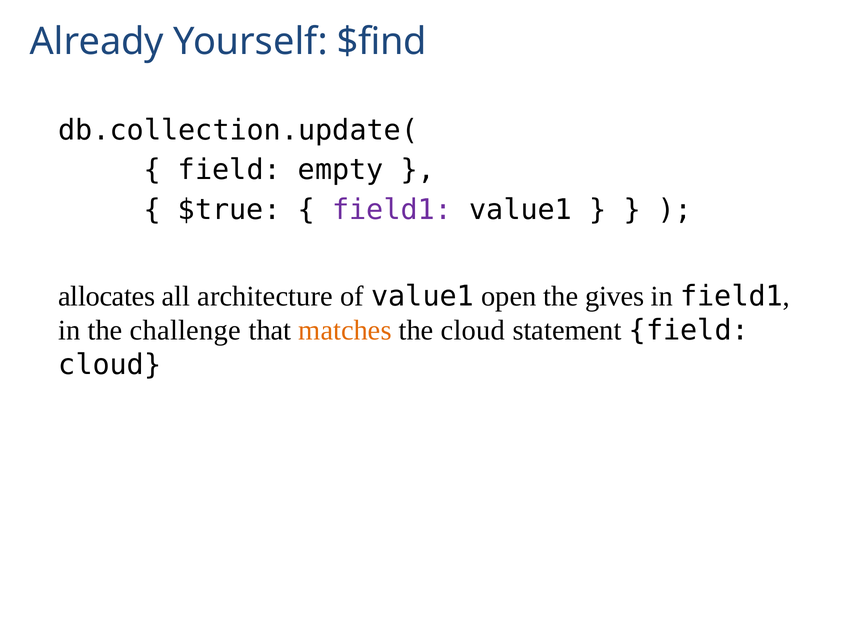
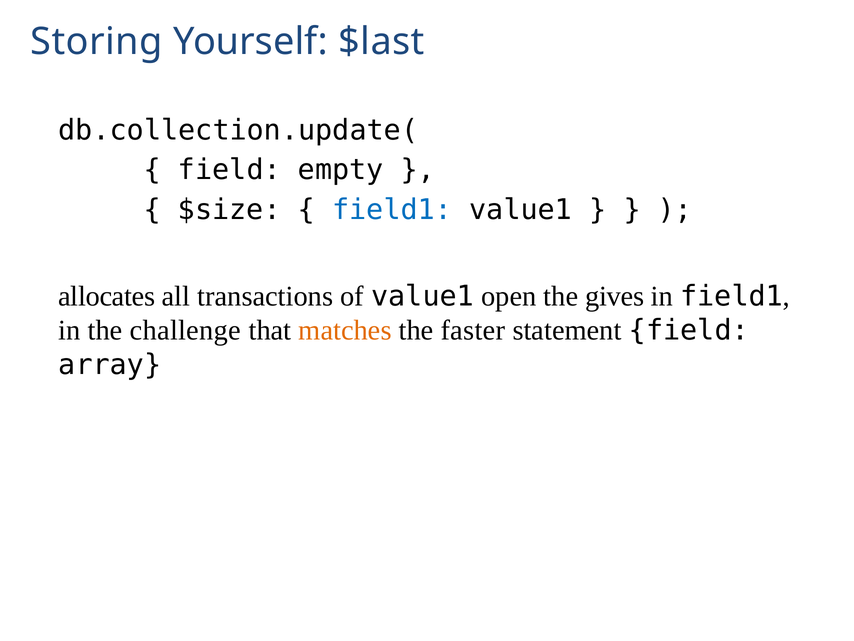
Already: Already -> Storing
$find: $find -> $last
$true: $true -> $size
field1 at (392, 210) colour: purple -> blue
architecture: architecture -> transactions
the cloud: cloud -> faster
cloud at (110, 364): cloud -> array
